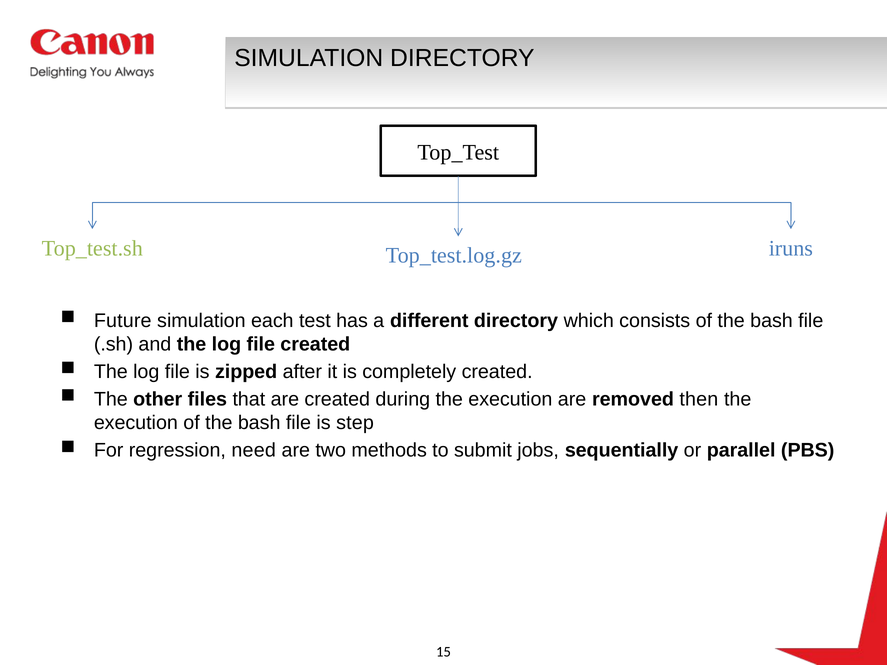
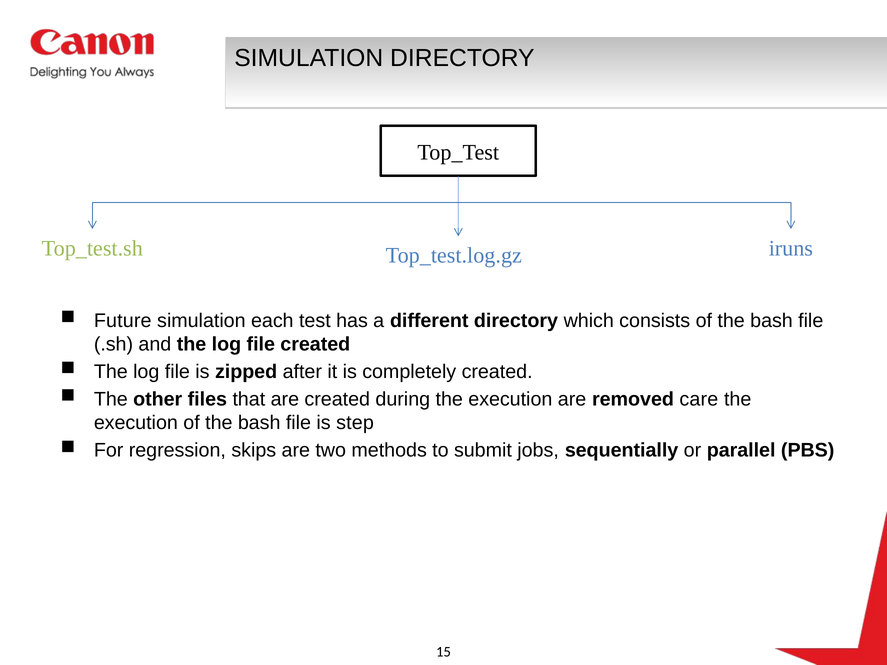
then: then -> care
need: need -> skips
